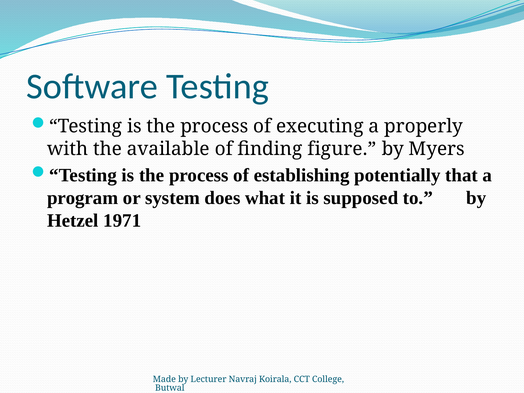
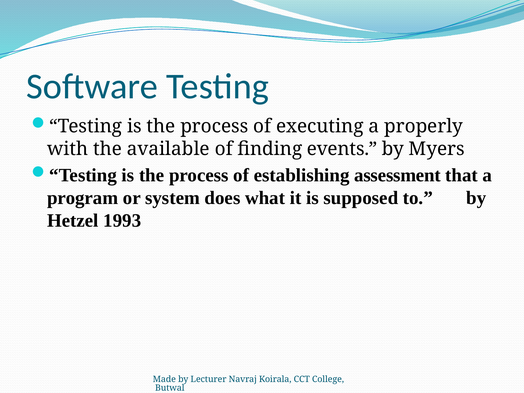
figure: figure -> events
potentially: potentially -> assessment
1971: 1971 -> 1993
